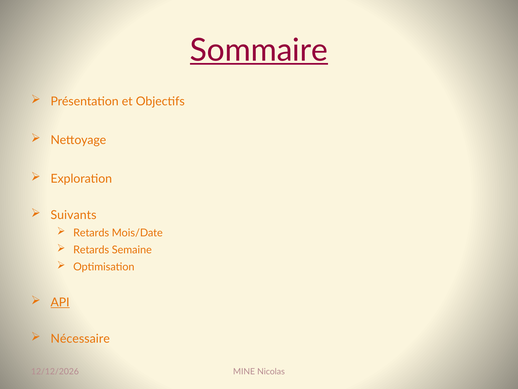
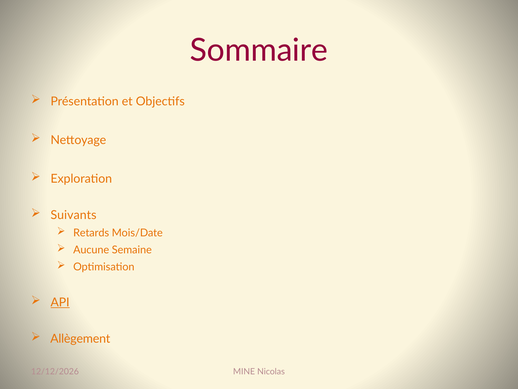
Sommaire underline: present -> none
Retards at (91, 250): Retards -> Aucune
Nécessaire: Nécessaire -> Allègement
